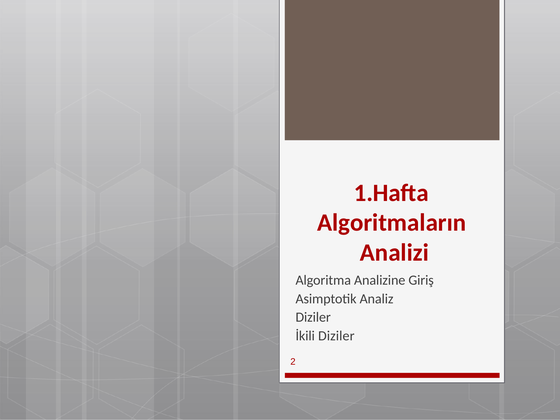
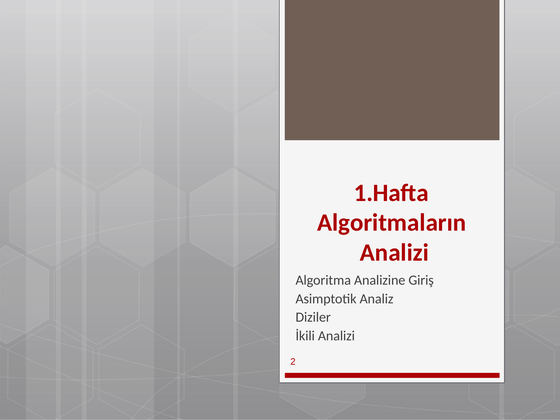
İkili Diziler: Diziler -> Analizi
